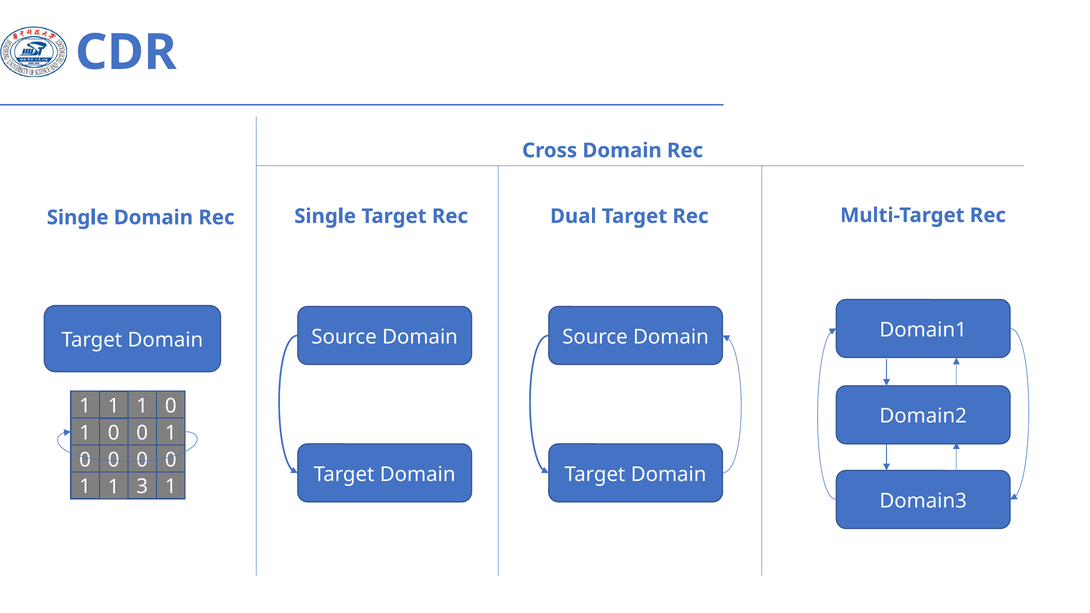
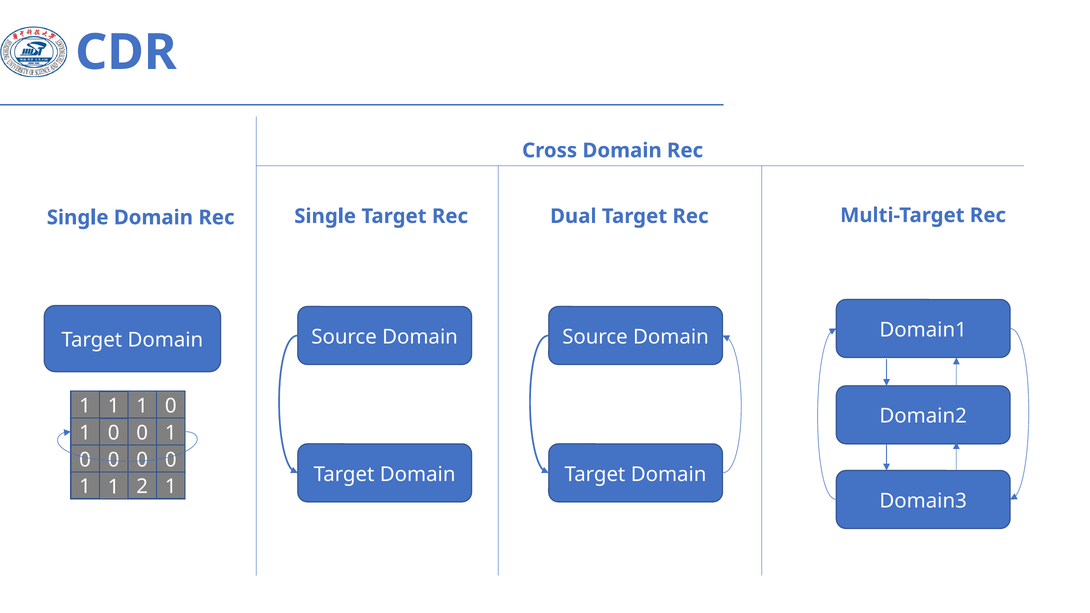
3: 3 -> 2
